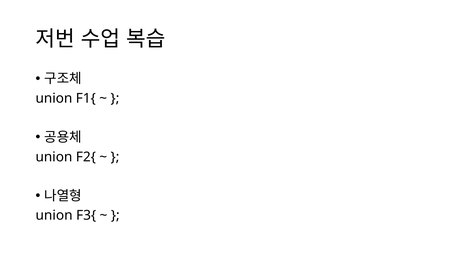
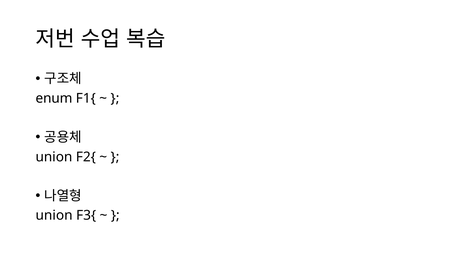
union at (54, 98): union -> enum
